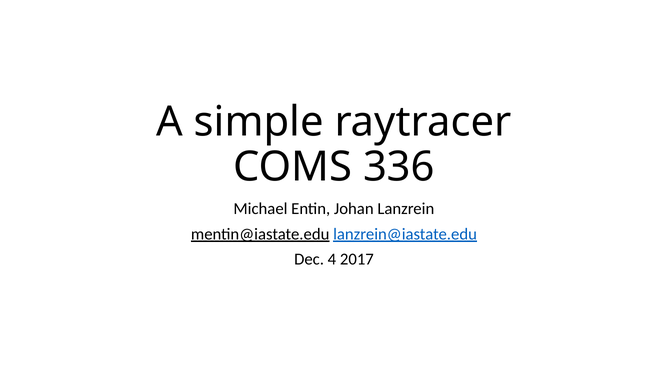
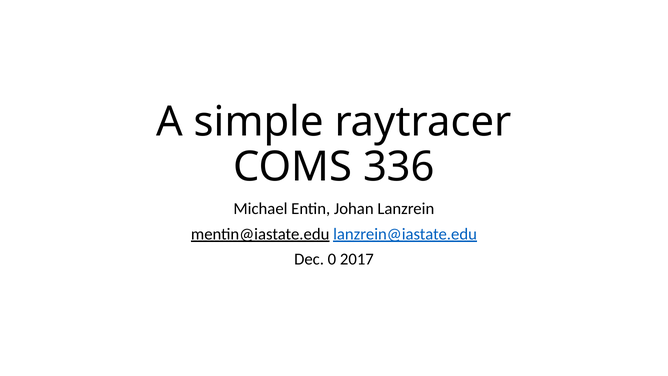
4: 4 -> 0
